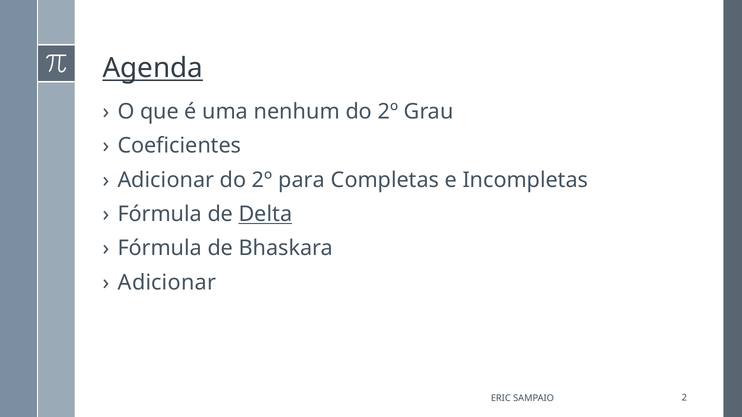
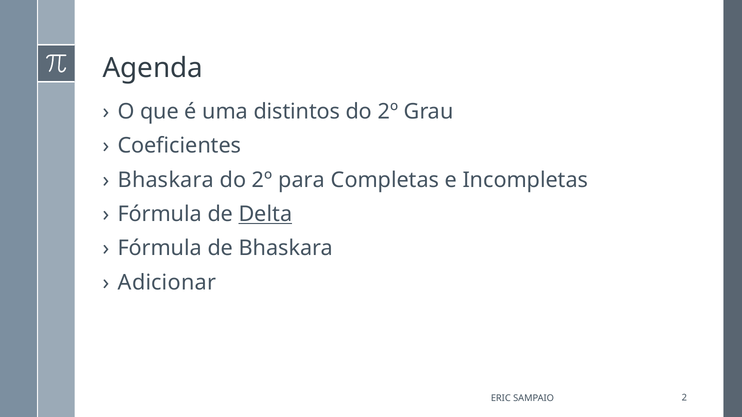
Agenda underline: present -> none
nenhum: nenhum -> distintos
Adicionar at (166, 180): Adicionar -> Bhaskara
